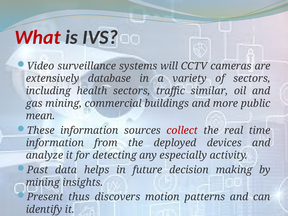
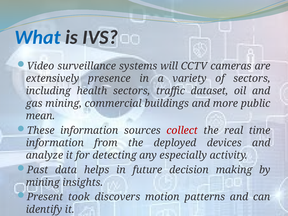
What colour: red -> blue
database: database -> presence
similar: similar -> dataset
thus: thus -> took
